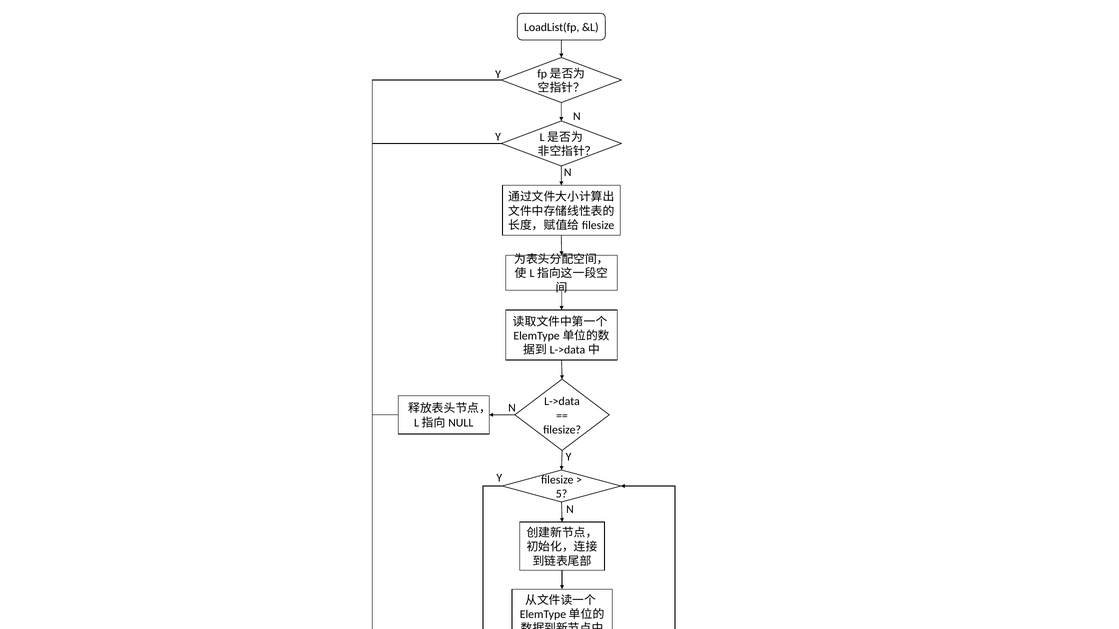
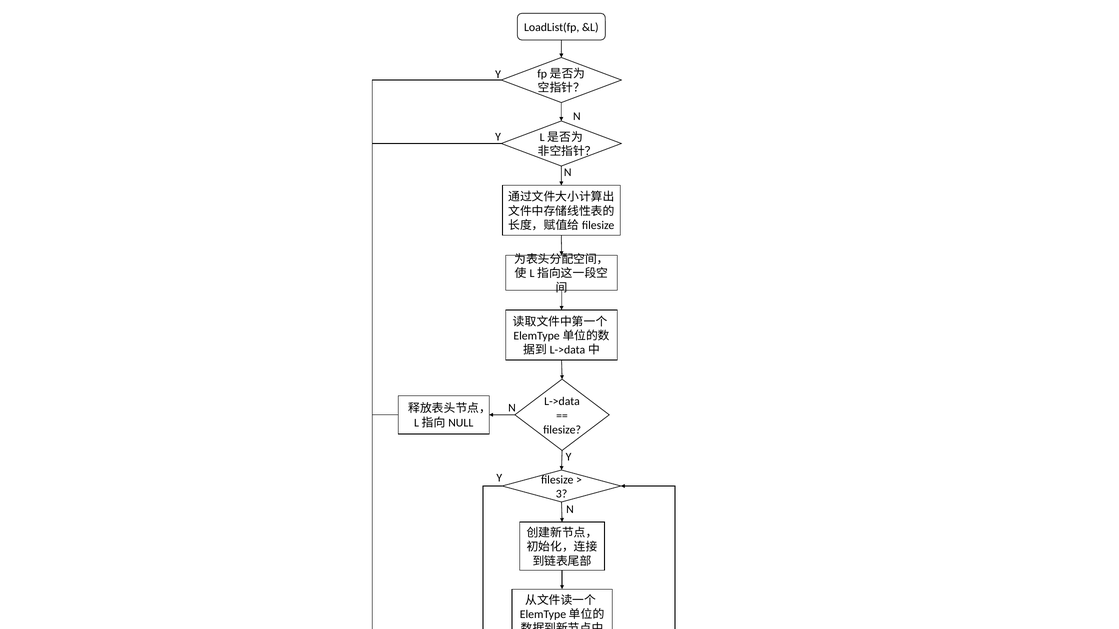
5: 5 -> 3
